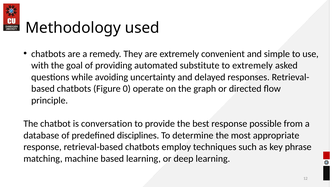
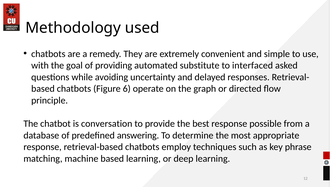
to extremely: extremely -> interfaced
0: 0 -> 6
disciplines: disciplines -> answering
